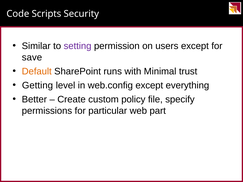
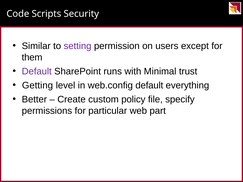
save: save -> them
Default at (37, 71) colour: orange -> purple
web.config except: except -> default
